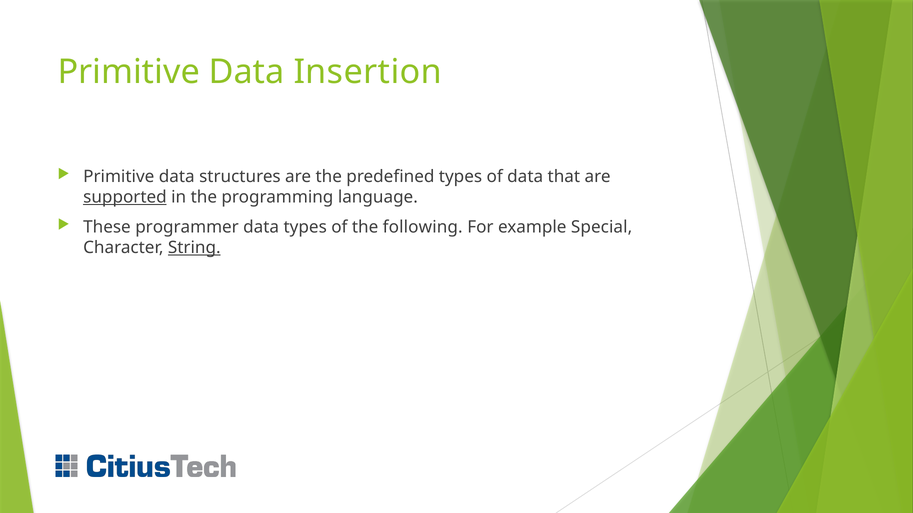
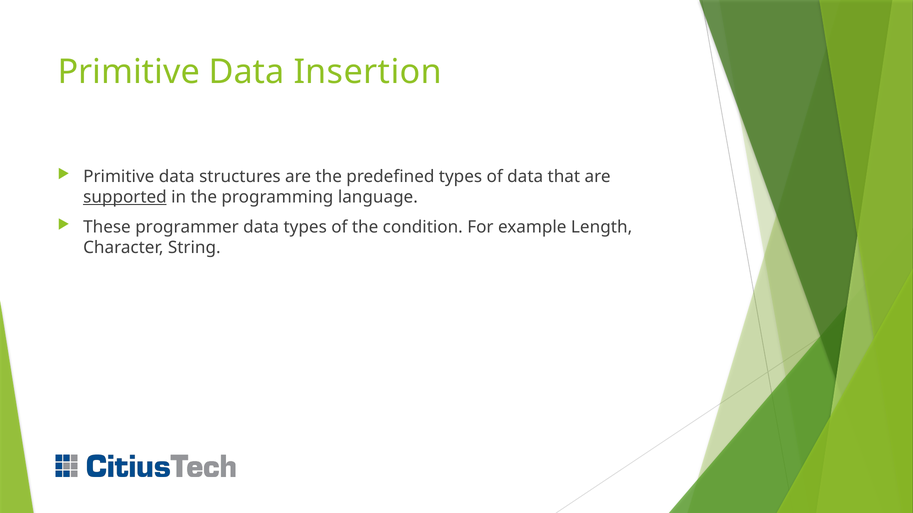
following: following -> condition
Special: Special -> Length
String underline: present -> none
